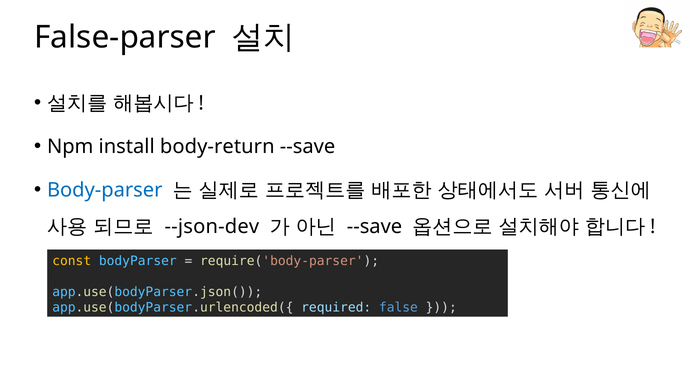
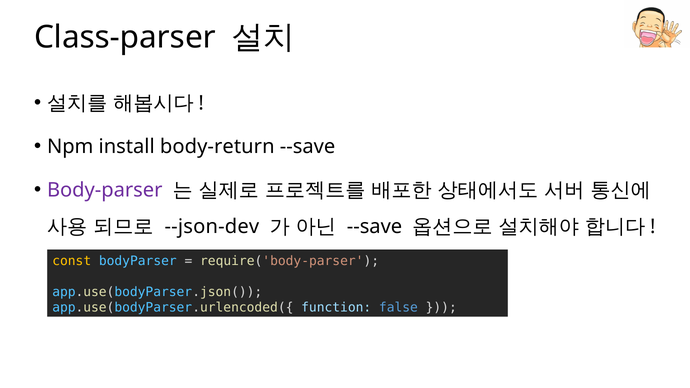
False-parser: False-parser -> Class-parser
Body-parser colour: blue -> purple
required: required -> function
